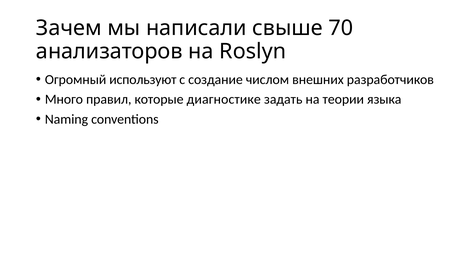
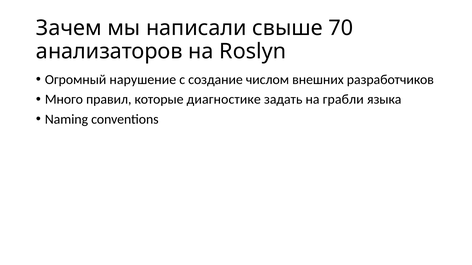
используют: используют -> нарушение
теории: теории -> грабли
